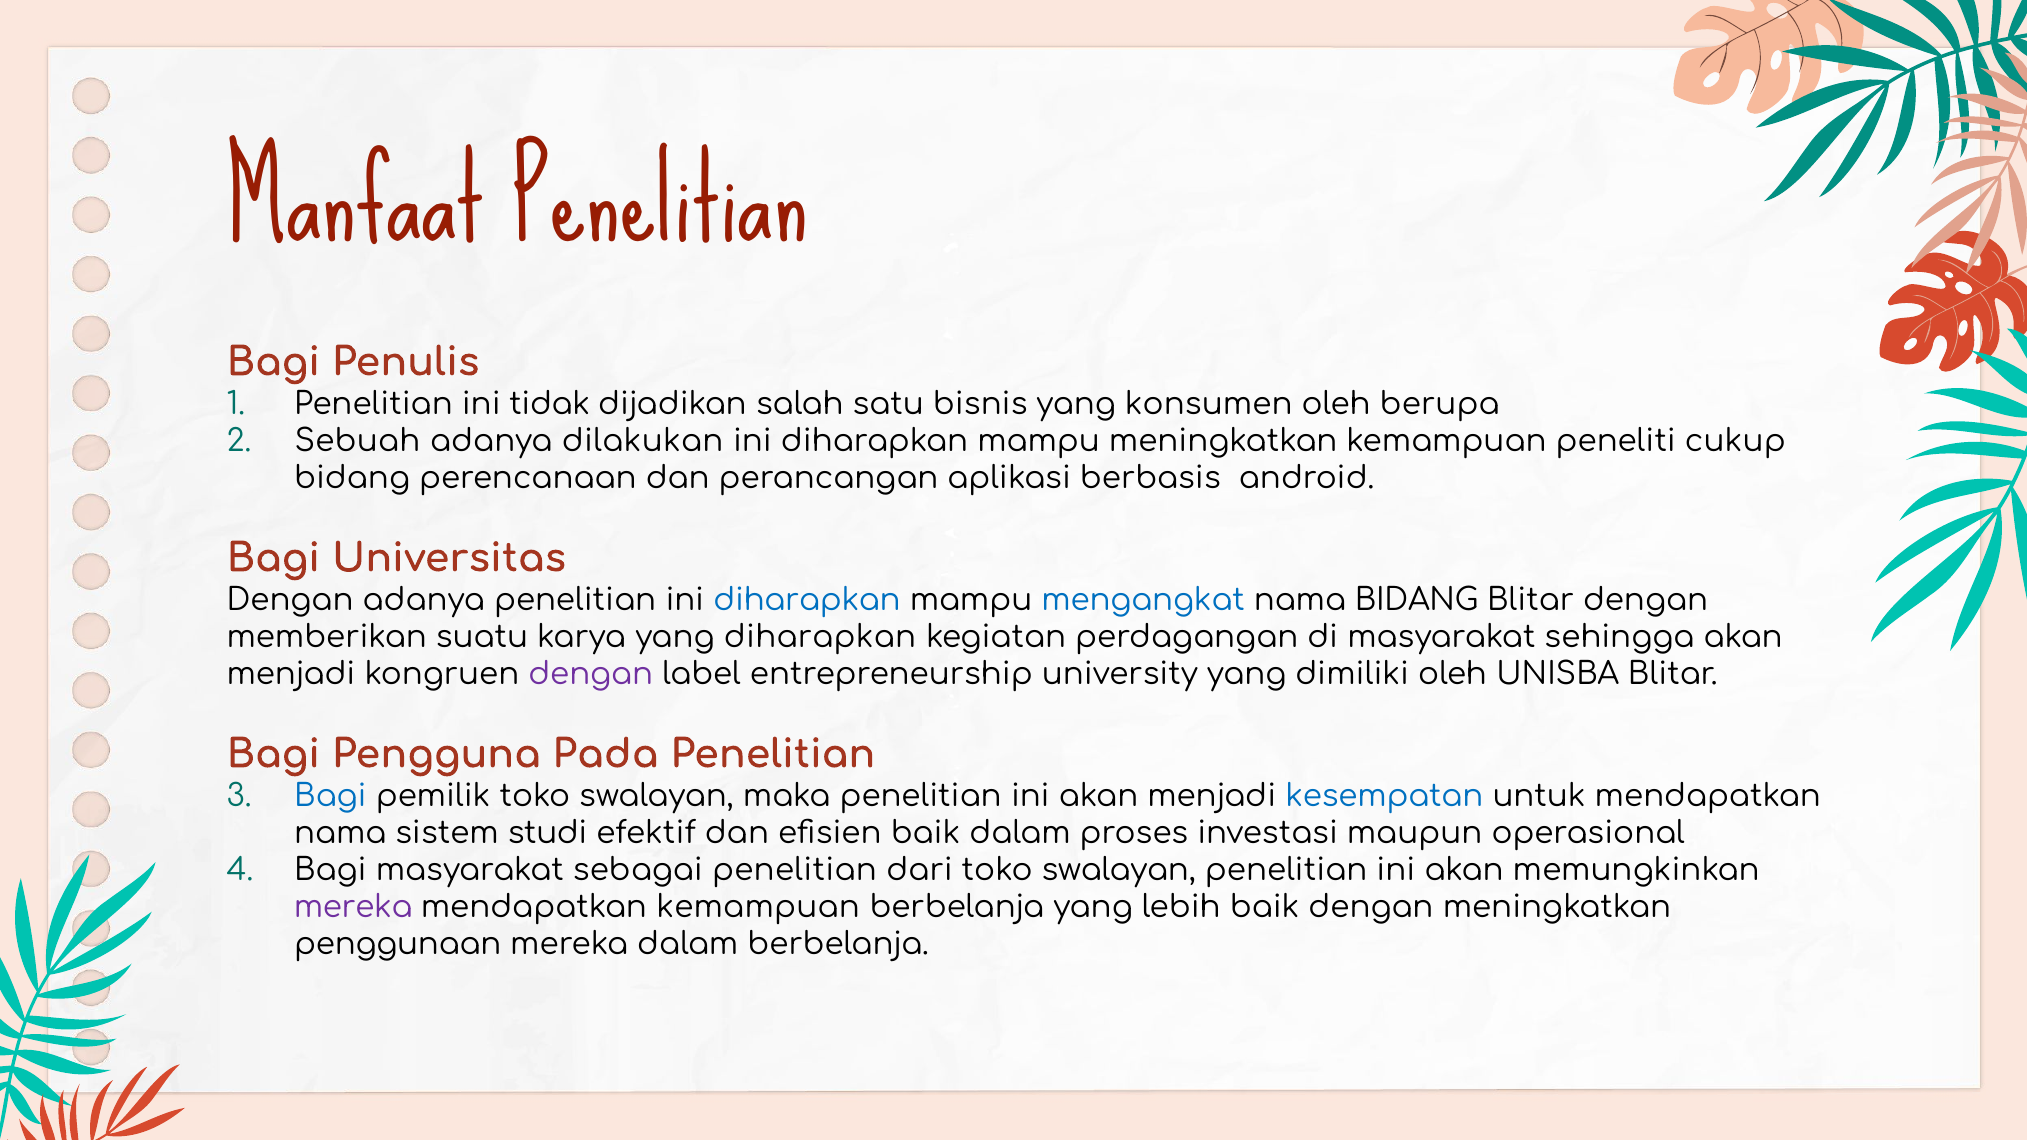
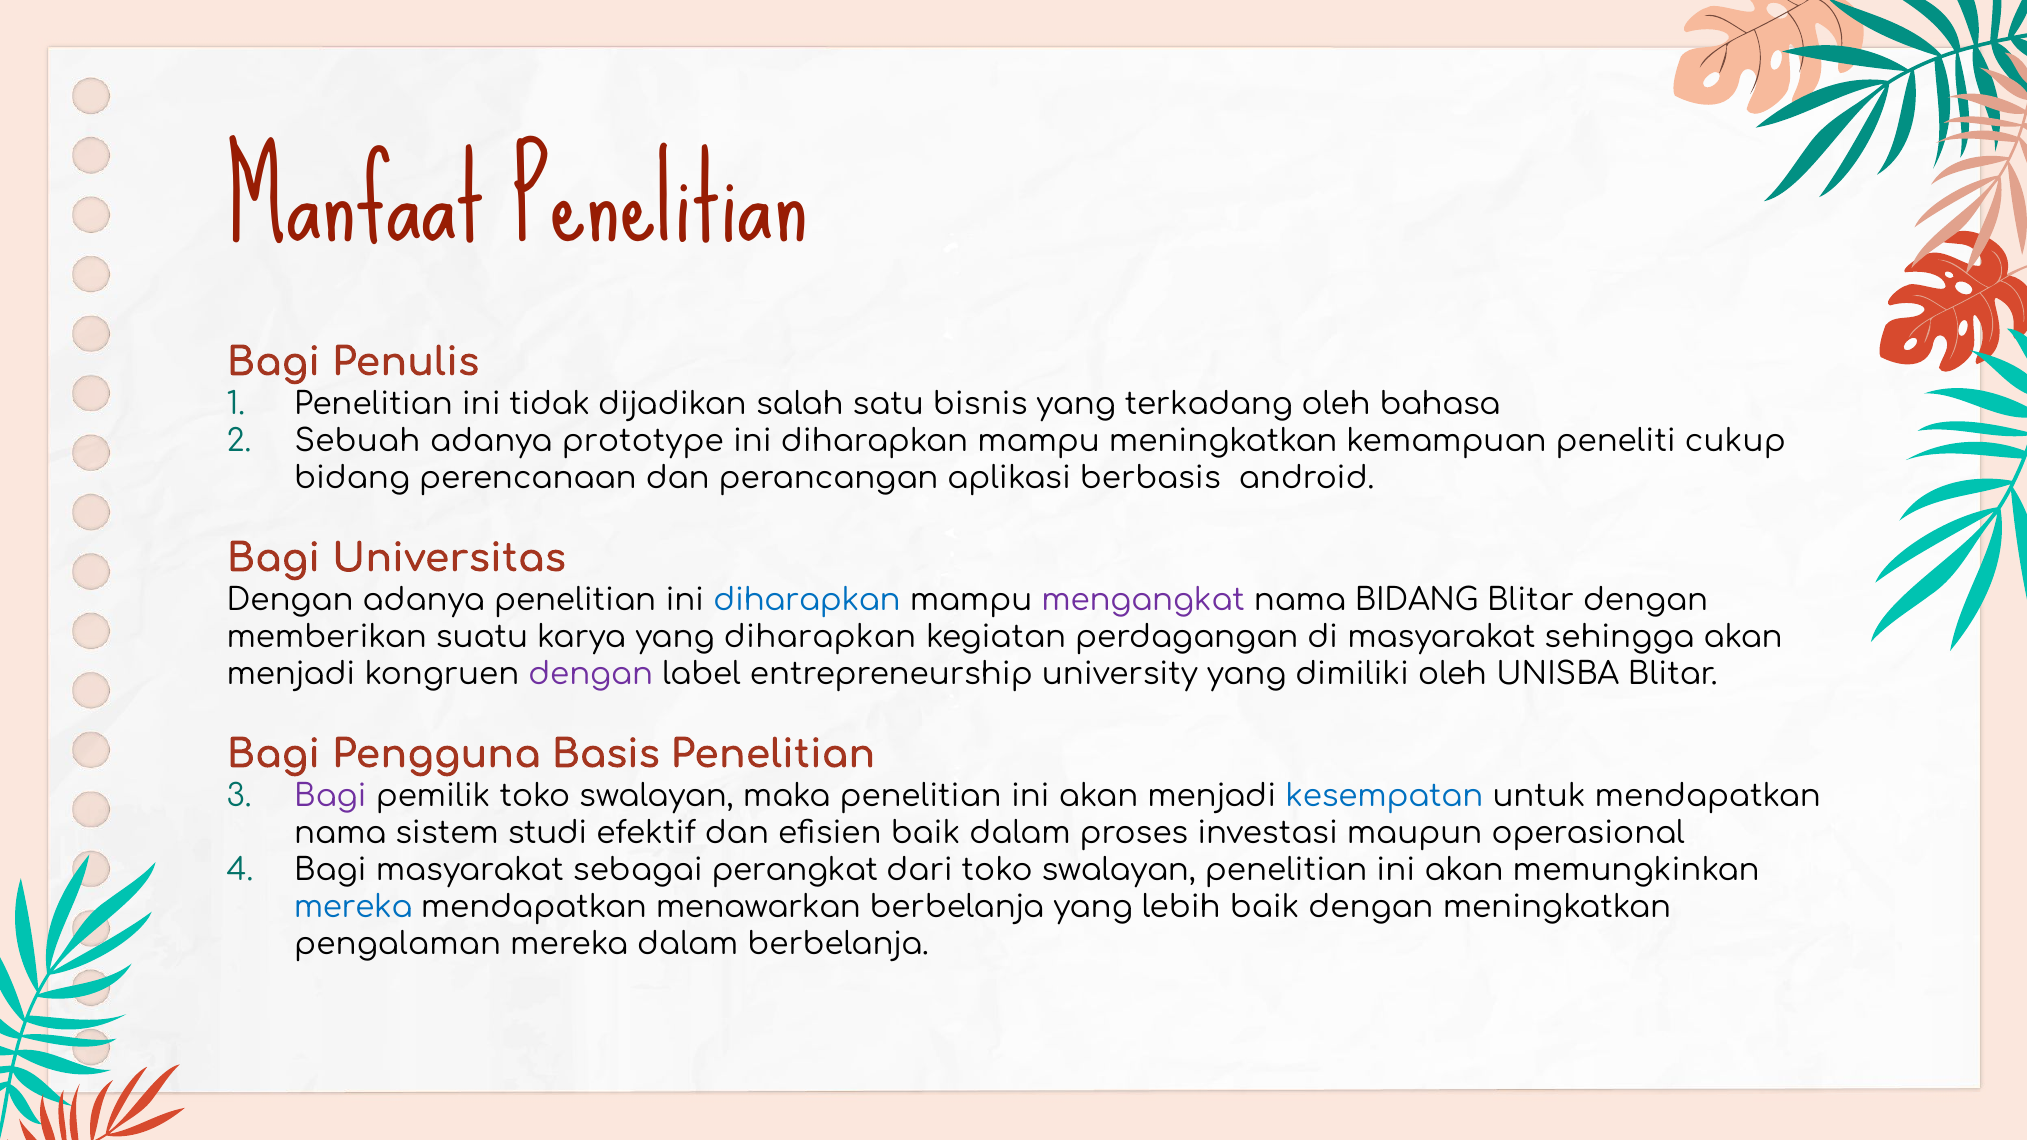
konsumen: konsumen -> terkadang
berupa: berupa -> bahasa
dilakukan: dilakukan -> prototype
mengangkat colour: blue -> purple
Pada: Pada -> Basis
Bagi at (330, 796) colour: blue -> purple
sebagai penelitian: penelitian -> perangkat
mereka at (353, 908) colour: purple -> blue
mendapatkan kemampuan: kemampuan -> menawarkan
penggunaan: penggunaan -> pengalaman
